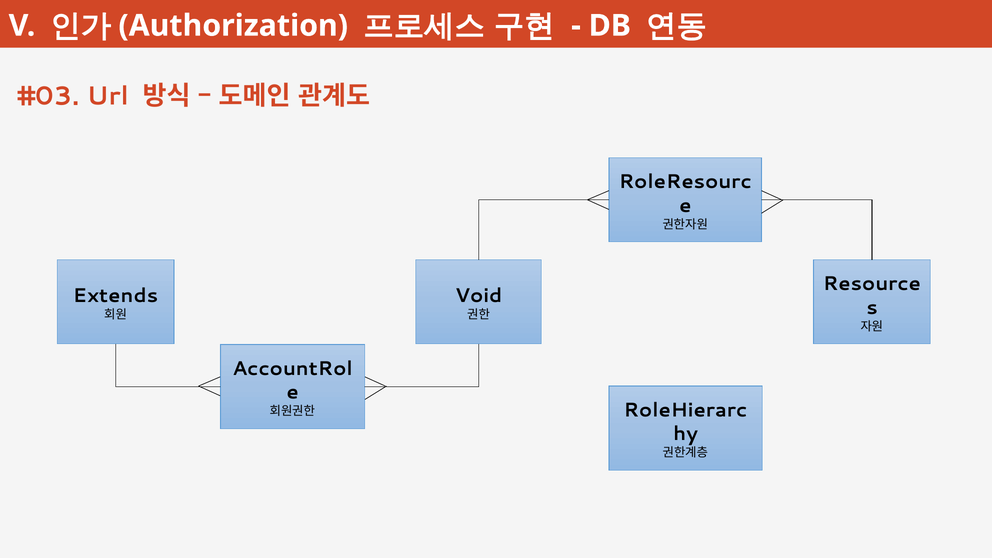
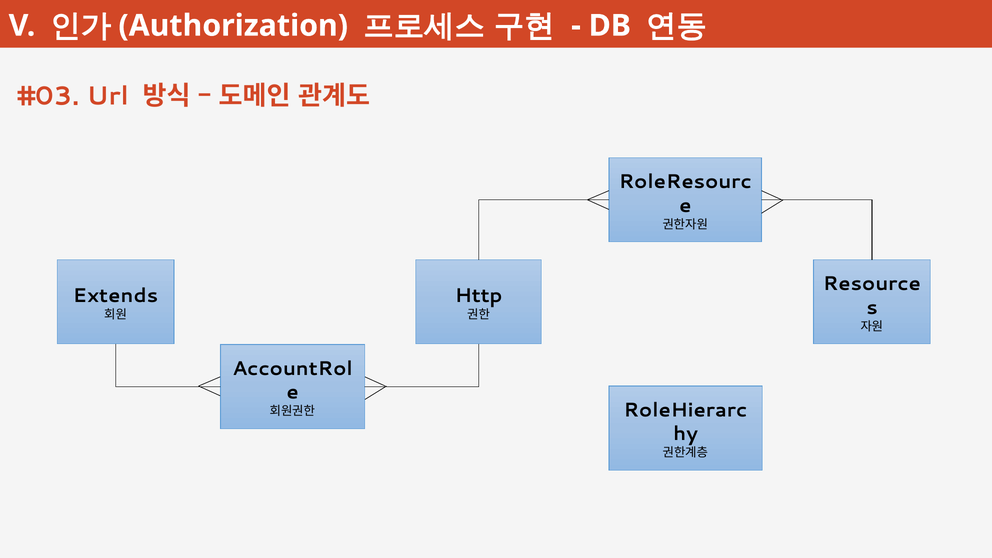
Void: Void -> Http
